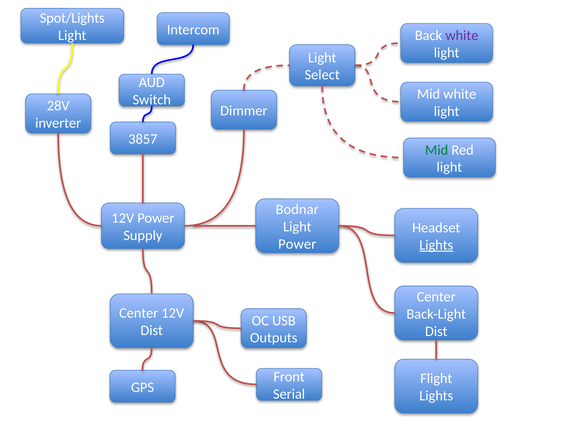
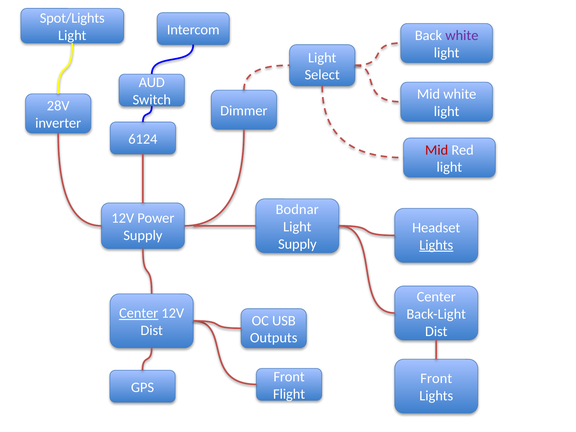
3857: 3857 -> 6124
Mid at (437, 150) colour: green -> red
Power at (297, 244): Power -> Supply
Center at (139, 313) underline: none -> present
Flight at (436, 379): Flight -> Front
Serial: Serial -> Flight
